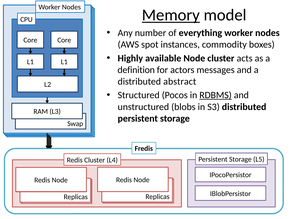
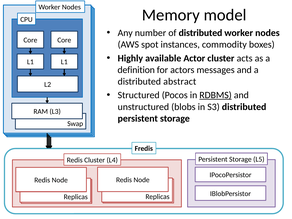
Memory underline: present -> none
of everything: everything -> distributed
available Node: Node -> Actor
